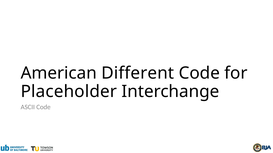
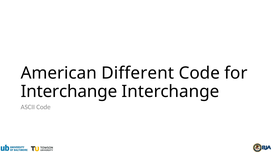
Placeholder at (69, 92): Placeholder -> Interchange
